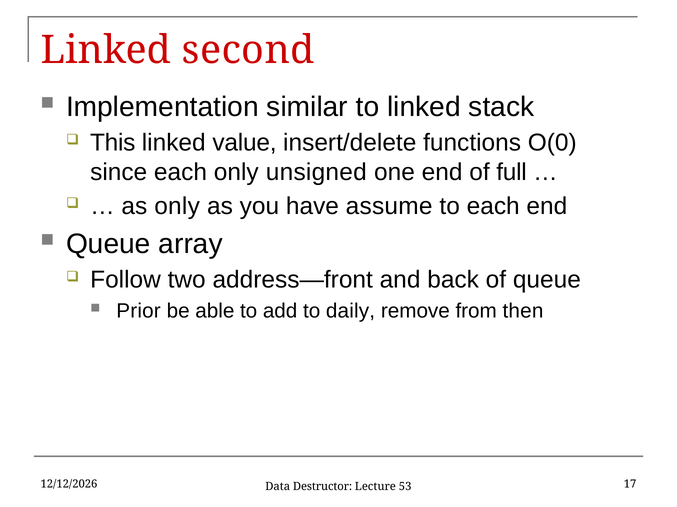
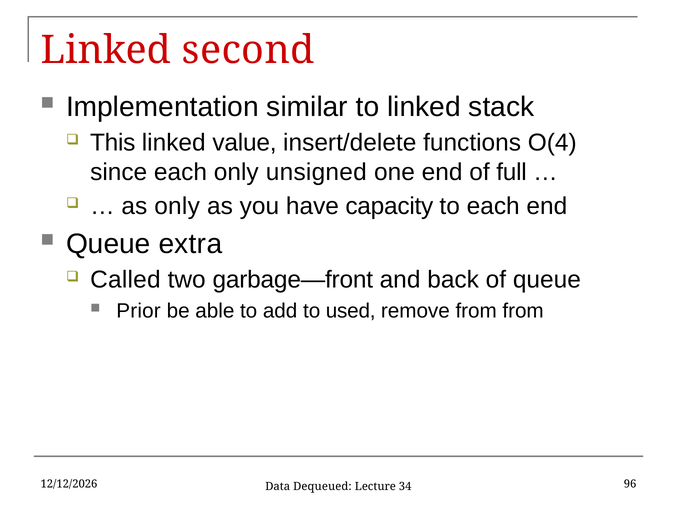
O(0: O(0 -> O(4
assume: assume -> capacity
array: array -> extra
Follow: Follow -> Called
address—front: address—front -> garbage—front
daily: daily -> used
from then: then -> from
17: 17 -> 96
Destructor: Destructor -> Dequeued
53: 53 -> 34
